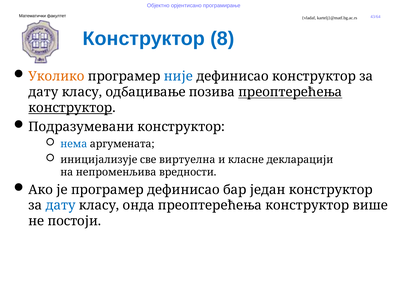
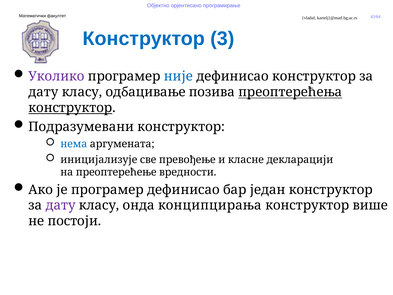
8: 8 -> 3
Уколико colour: orange -> purple
виртуелна: виртуелна -> превођење
непроменљива: непроменљива -> преоптерећење
дату at (61, 205) colour: blue -> purple
онда преоптерећења: преоптерећења -> конципцирања
